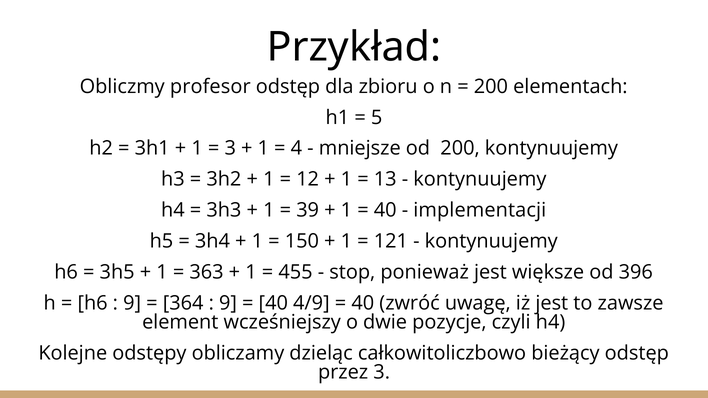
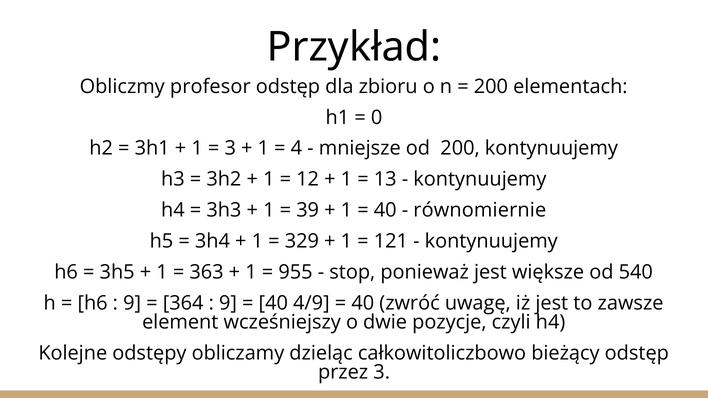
5: 5 -> 0
implementacji: implementacji -> równomiernie
150: 150 -> 329
455: 455 -> 955
396: 396 -> 540
